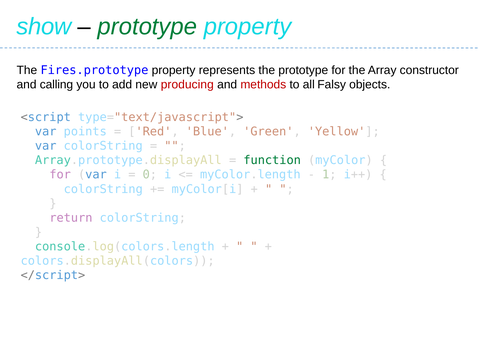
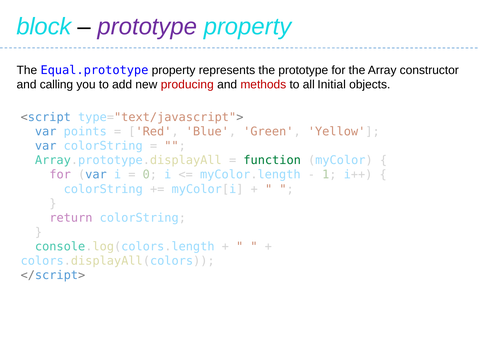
show: show -> block
prototype at (147, 27) colour: green -> purple
Fires.prototype: Fires.prototype -> Equal.prototype
Falsy: Falsy -> Initial
